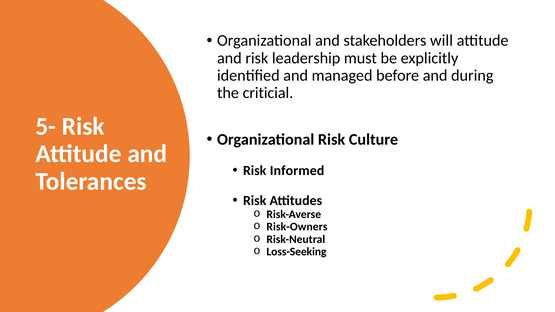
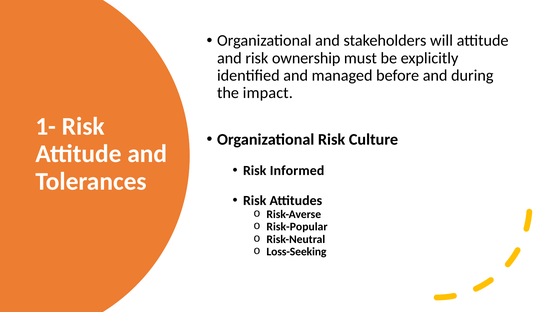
leadership: leadership -> ownership
criticial: criticial -> impact
5-: 5- -> 1-
Risk-Owners: Risk-Owners -> Risk-Popular
